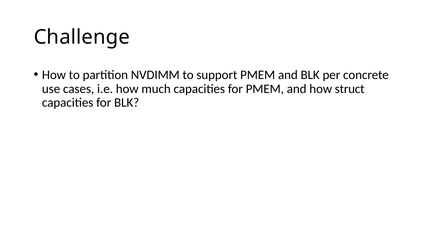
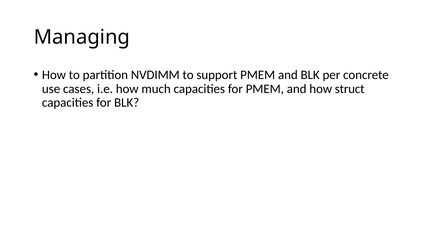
Challenge: Challenge -> Managing
